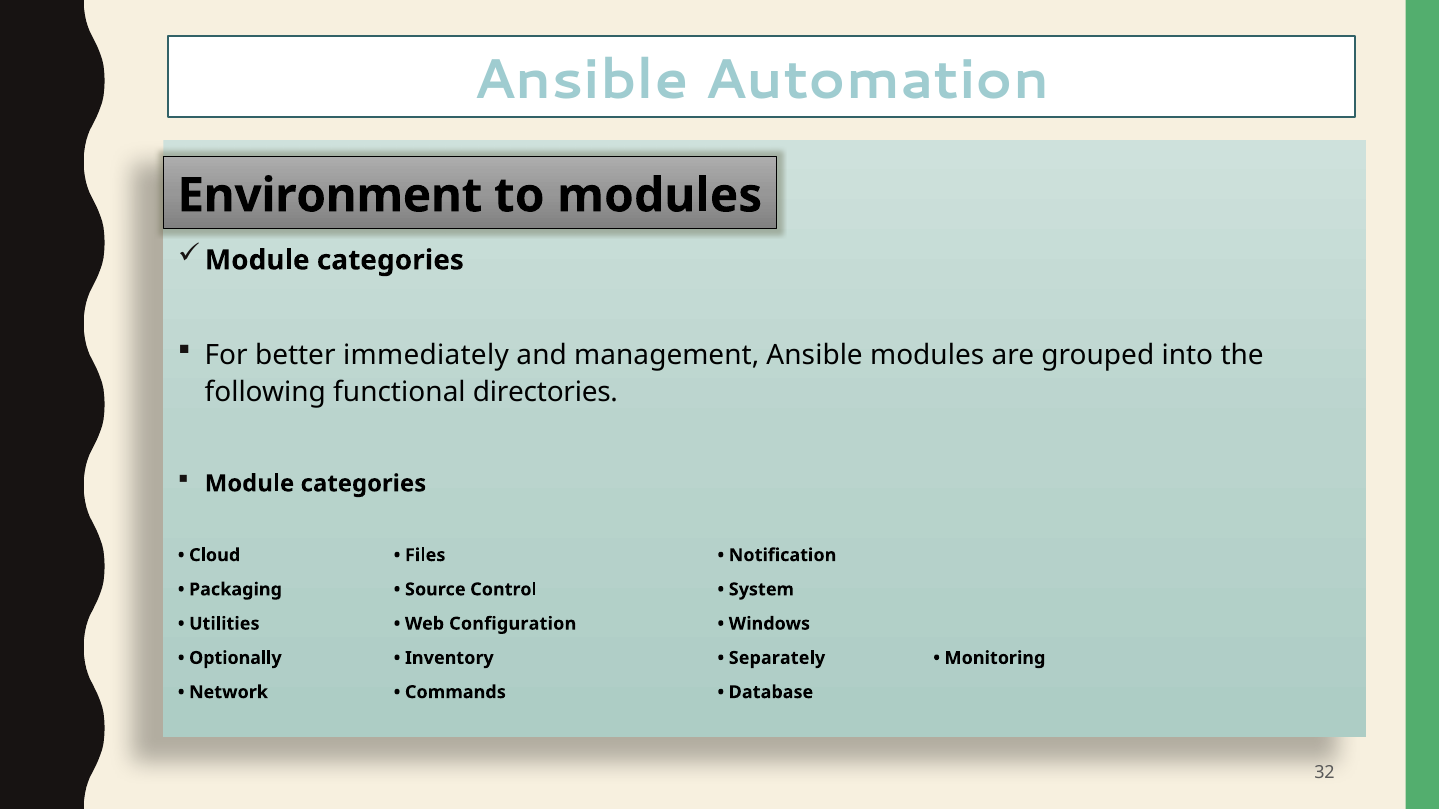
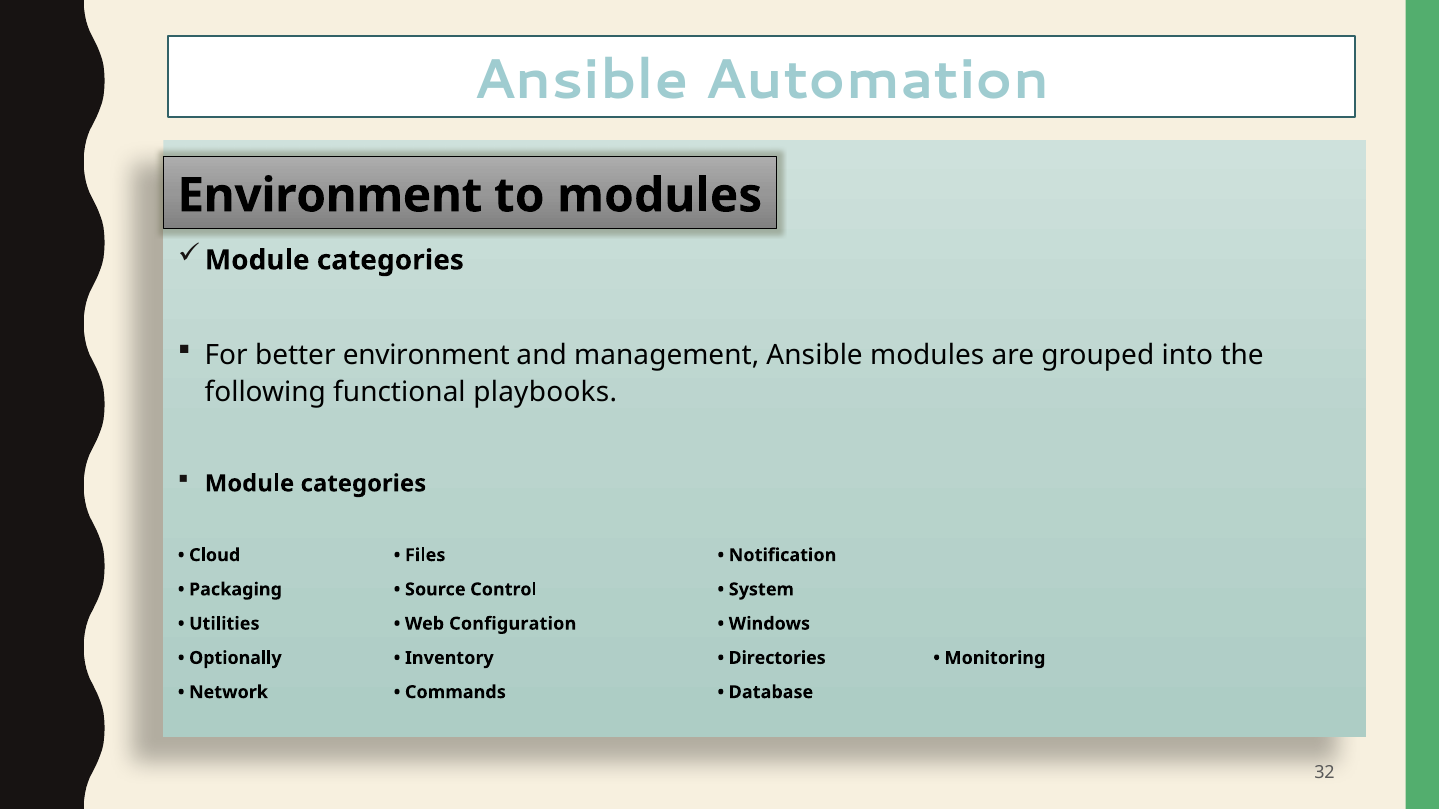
better immediately: immediately -> environment
directories: directories -> playbooks
Separately: Separately -> Directories
